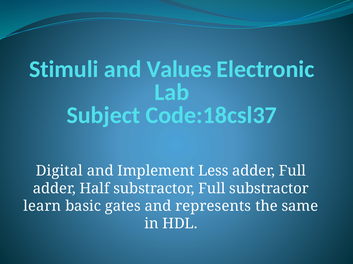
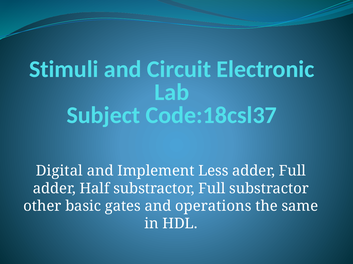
Values: Values -> Circuit
learn: learn -> other
represents: represents -> operations
